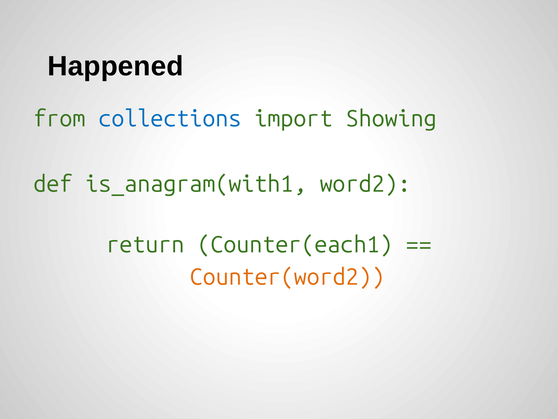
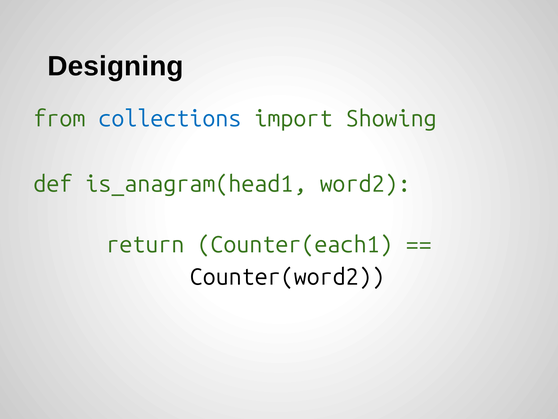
Happened: Happened -> Designing
is_anagram(with1: is_anagram(with1 -> is_anagram(head1
Counter(word2 colour: orange -> black
